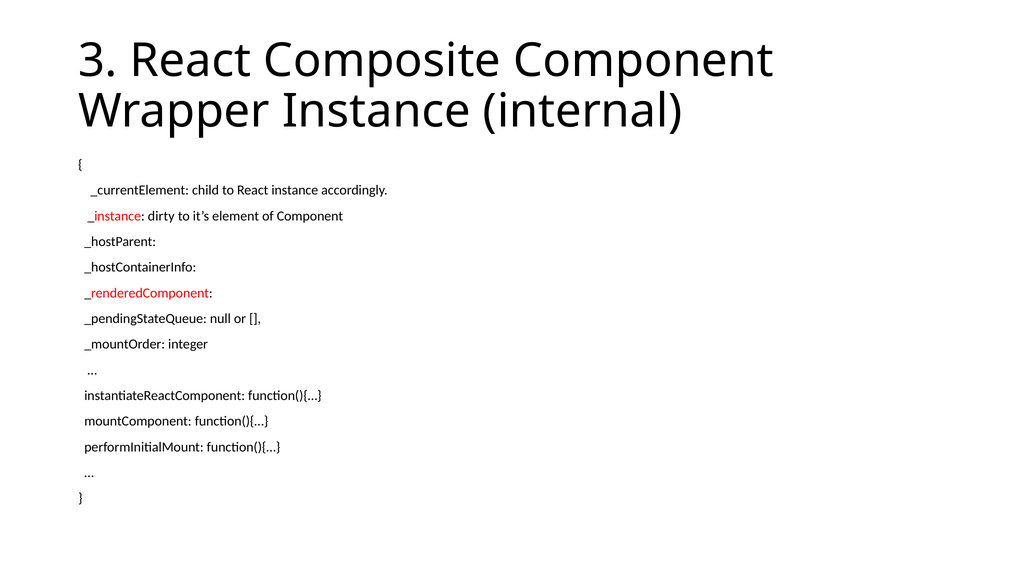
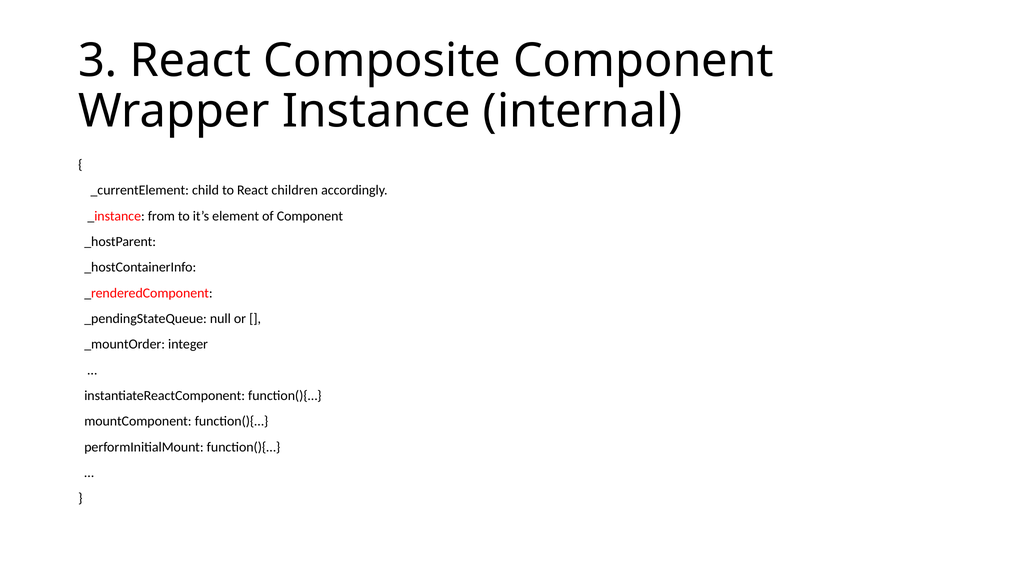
React instance: instance -> children
dirty: dirty -> from
